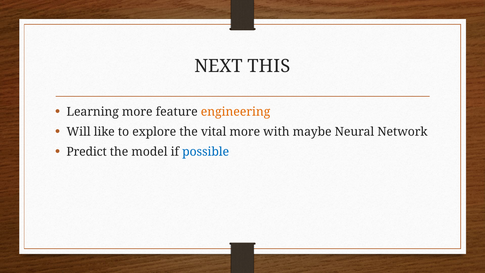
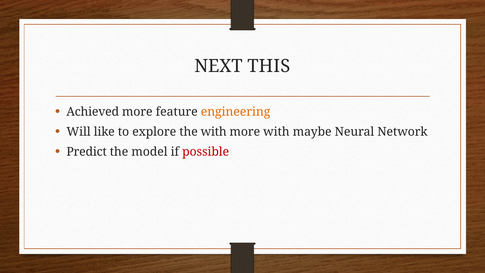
Learning: Learning -> Achieved
the vital: vital -> with
possible colour: blue -> red
